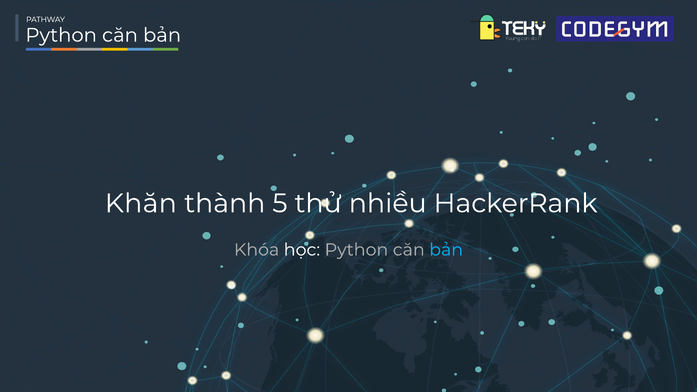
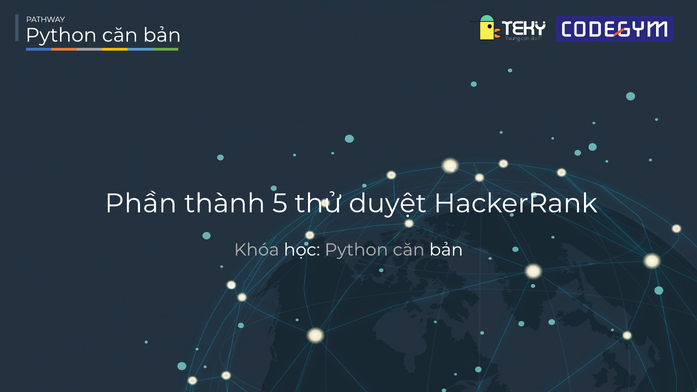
Khăn: Khăn -> Phần
nhiều: nhiều -> duyệt
bản at (446, 250) colour: light blue -> white
